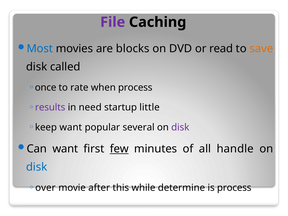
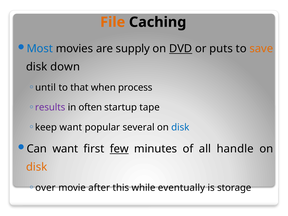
File colour: purple -> orange
blocks: blocks -> supply
DVD underline: none -> present
read: read -> puts
called: called -> down
once: once -> until
rate: rate -> that
need: need -> often
little: little -> tape
disk at (180, 127) colour: purple -> blue
disk at (37, 167) colour: blue -> orange
determine: determine -> eventually
is process: process -> storage
